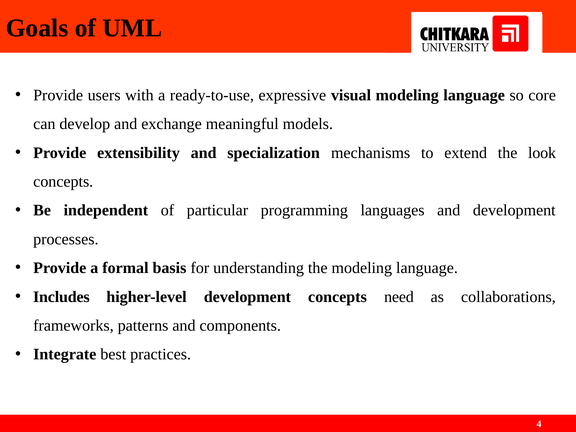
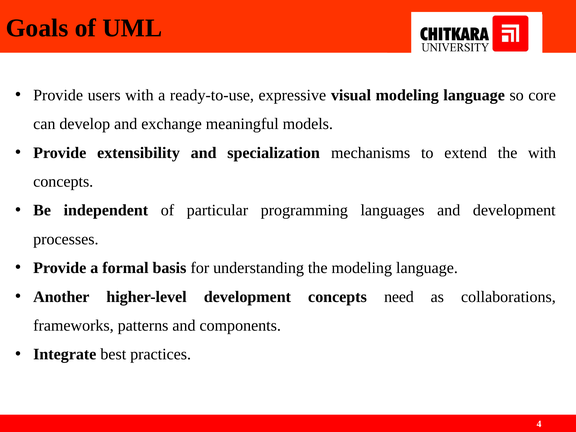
the look: look -> with
Includes: Includes -> Another
